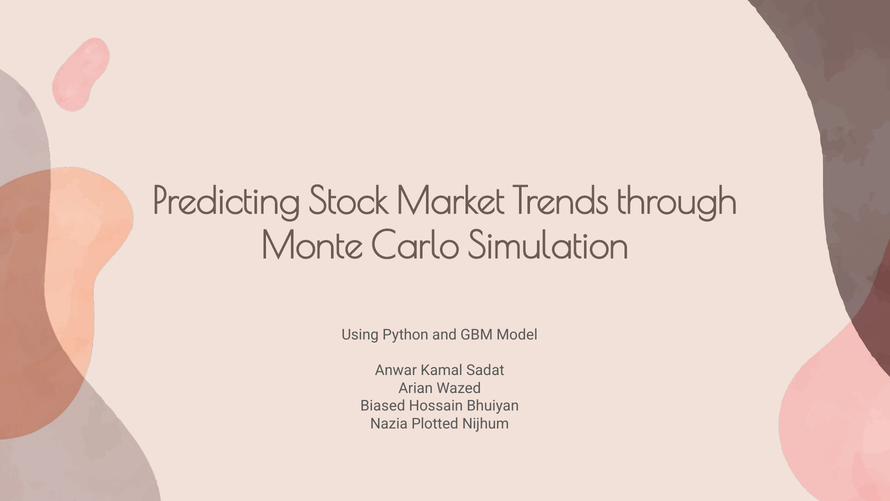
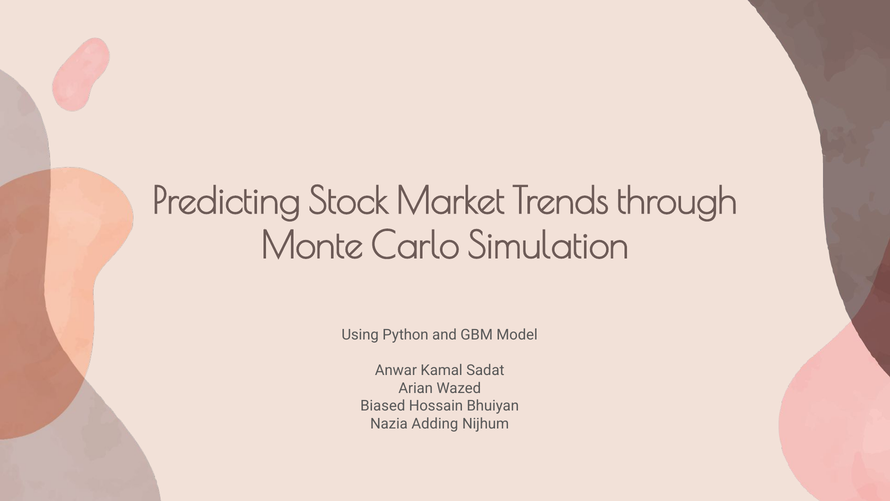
Plotted: Plotted -> Adding
